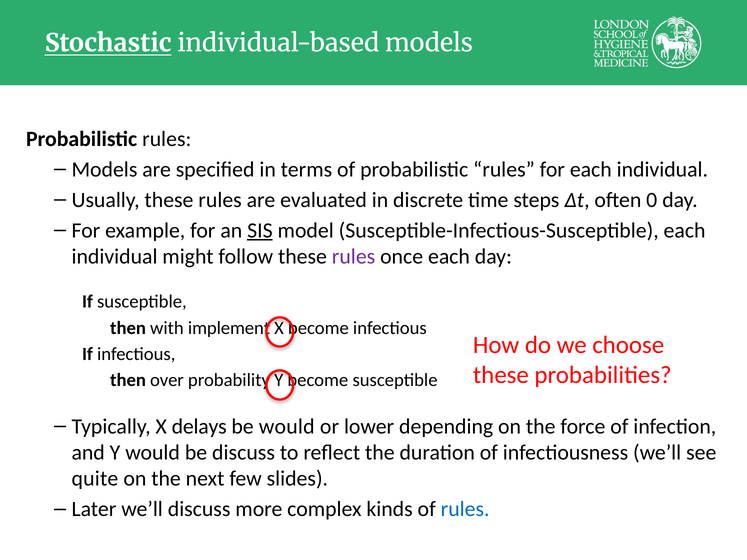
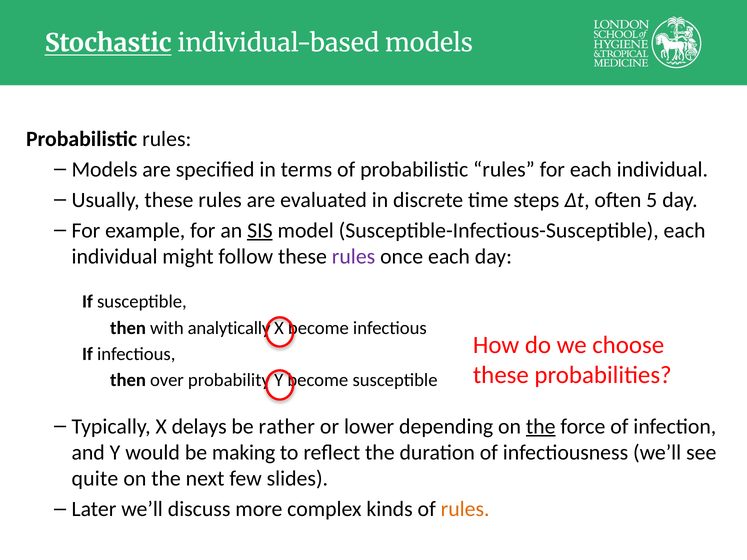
0: 0 -> 5
implement: implement -> analytically
be would: would -> rather
the at (541, 427) underline: none -> present
be discuss: discuss -> making
rules at (465, 509) colour: blue -> orange
